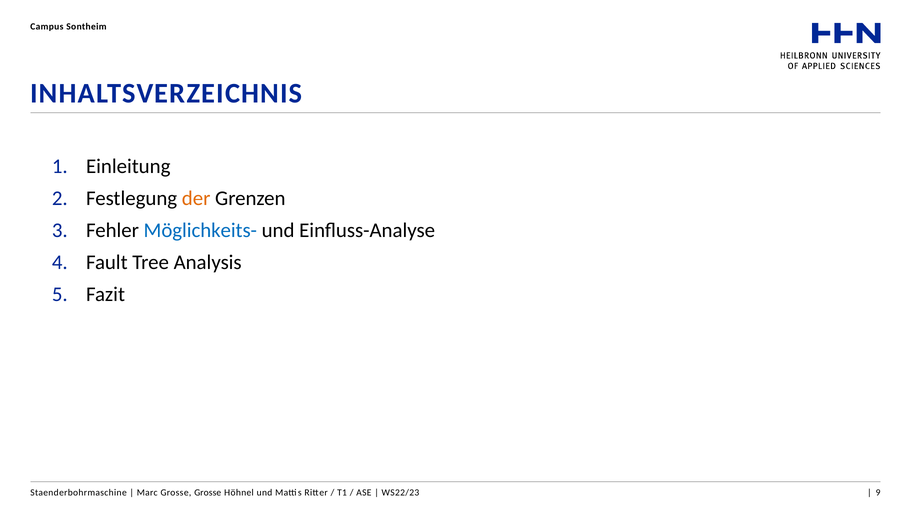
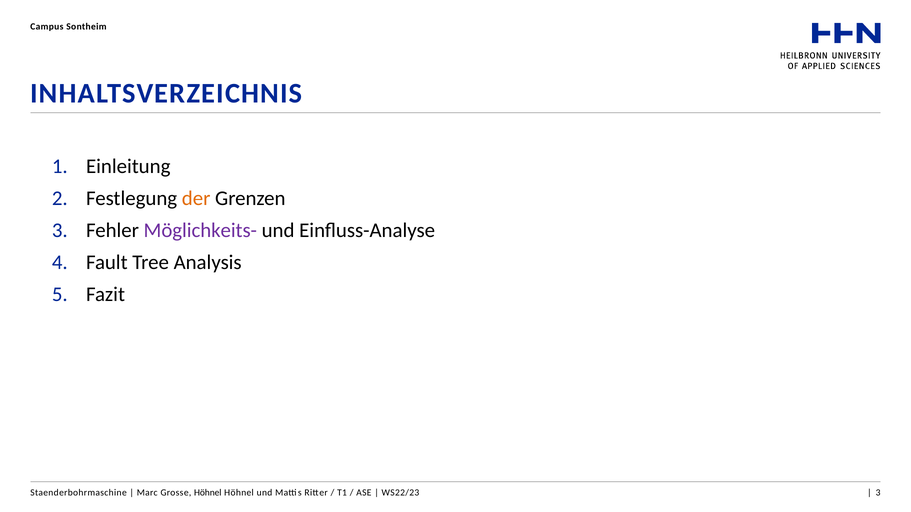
Möglichkeits- colour: blue -> purple
Grosse Grosse: Grosse -> Höhnel
9 at (878, 493): 9 -> 3
